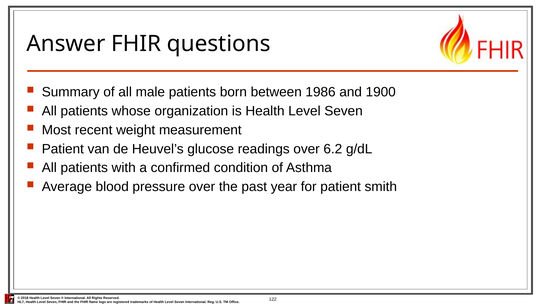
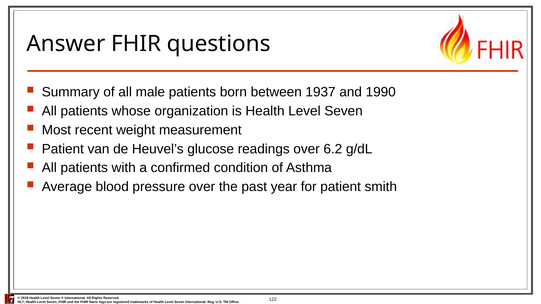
1986: 1986 -> 1937
1900: 1900 -> 1990
